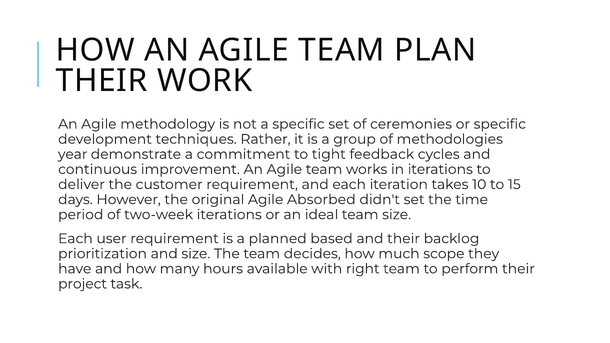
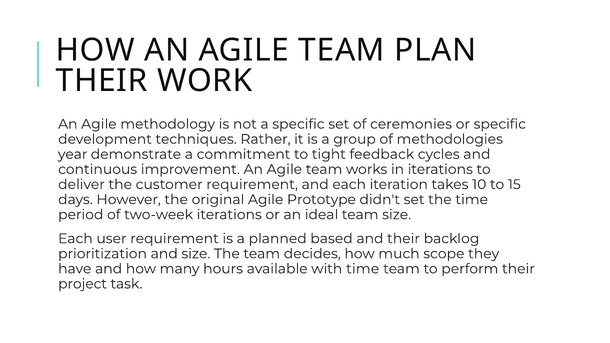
Absorbed: Absorbed -> Prototype
with right: right -> time
